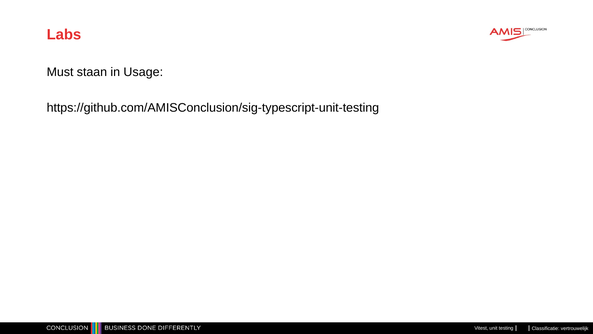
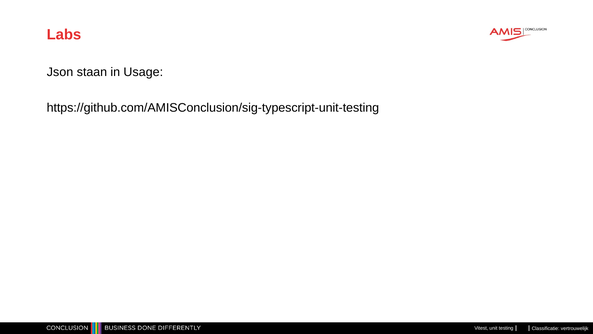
Must: Must -> Json
